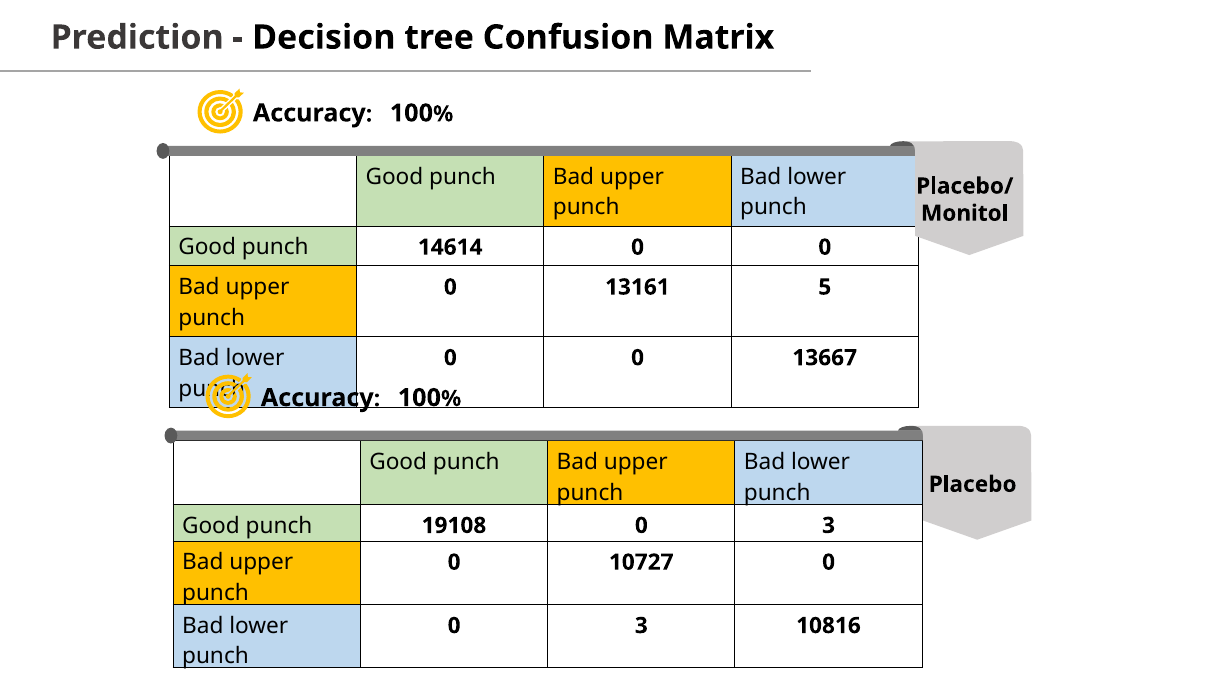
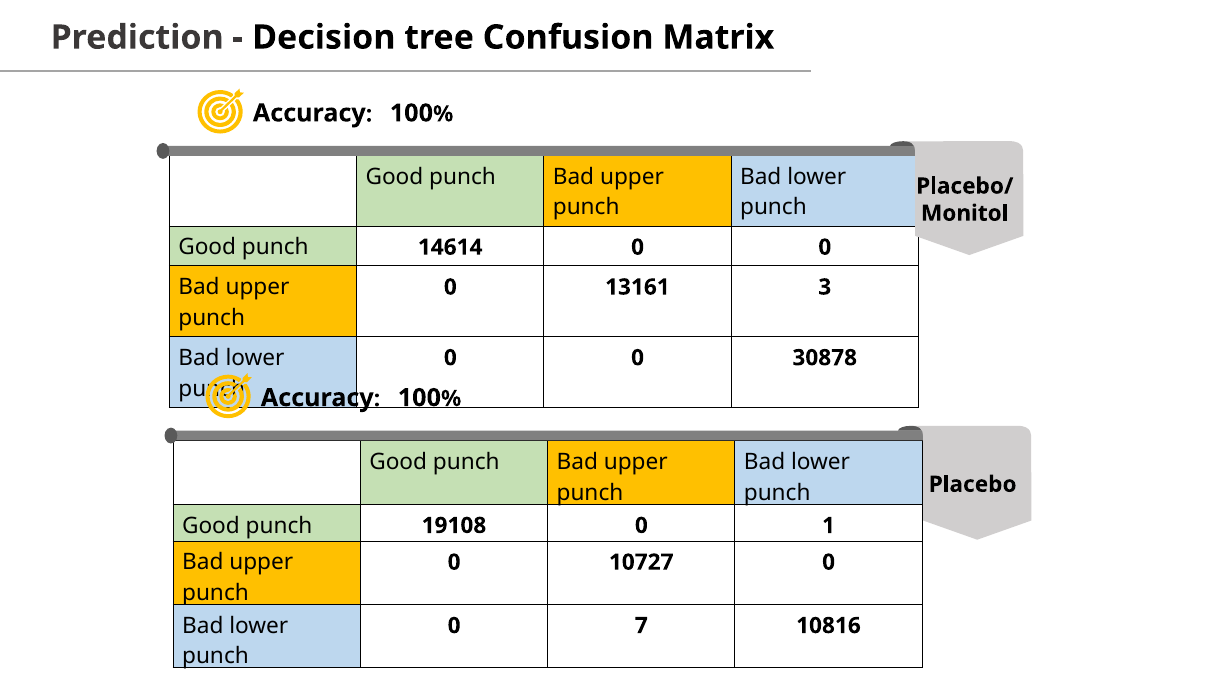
5: 5 -> 3
13667: 13667 -> 30878
19108 0 3: 3 -> 1
3 at (641, 626): 3 -> 7
